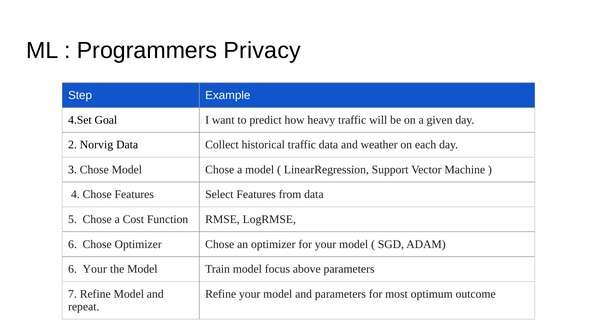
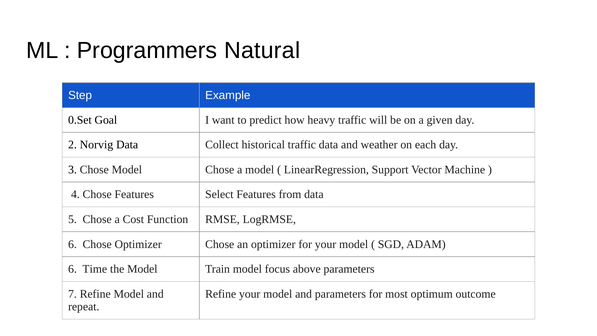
Privacy: Privacy -> Natural
4.Set: 4.Set -> 0.Set
6 Your: Your -> Time
